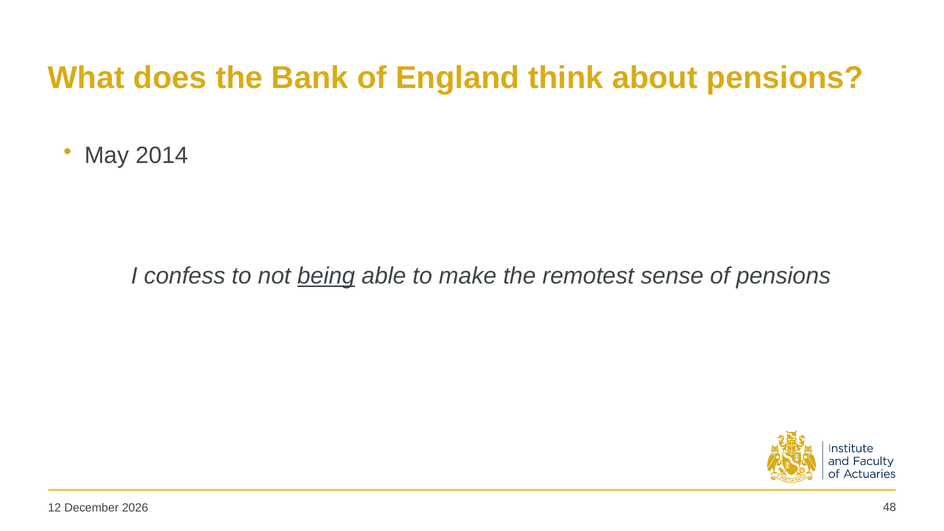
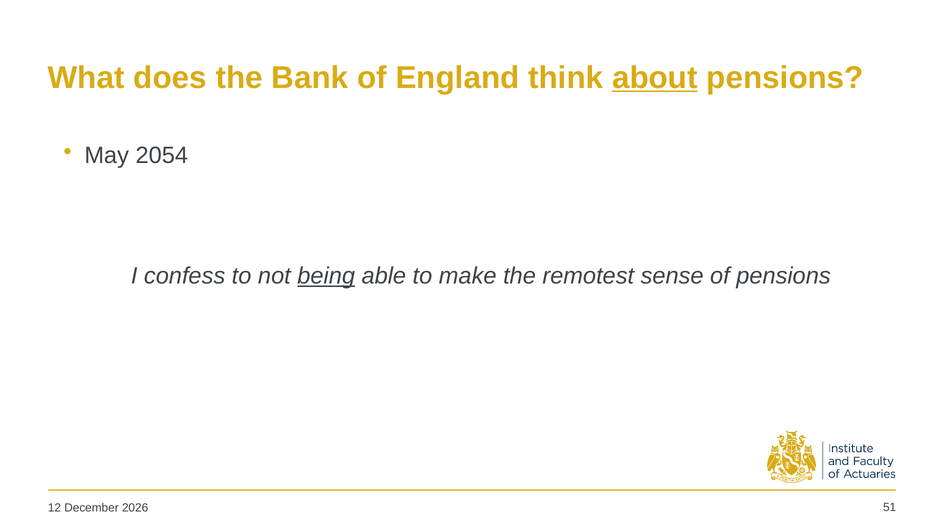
about underline: none -> present
2014: 2014 -> 2054
48: 48 -> 51
